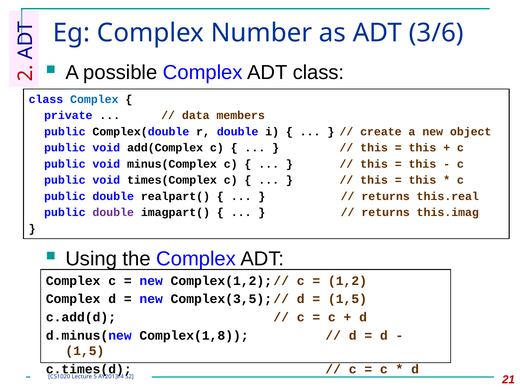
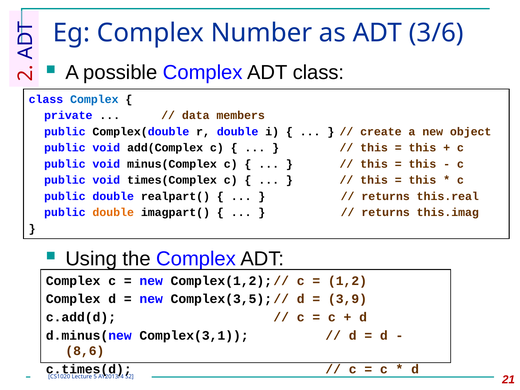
double at (113, 212) colour: purple -> orange
1,5 at (347, 299): 1,5 -> 3,9
Complex(1,8: Complex(1,8 -> Complex(3,1
1,5 at (85, 351): 1,5 -> 8,6
